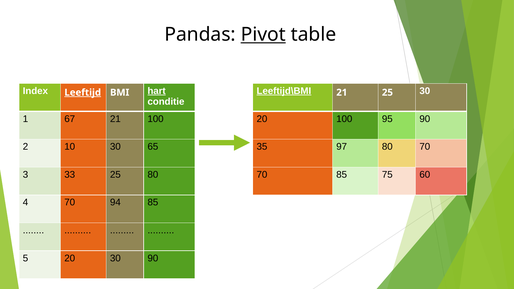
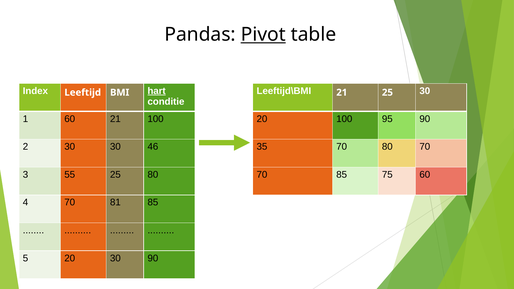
Leeftijd underline: present -> none
Leeftijd\BMI underline: present -> none
1 67: 67 -> 60
2 10: 10 -> 30
65: 65 -> 46
35 97: 97 -> 70
33: 33 -> 55
94: 94 -> 81
